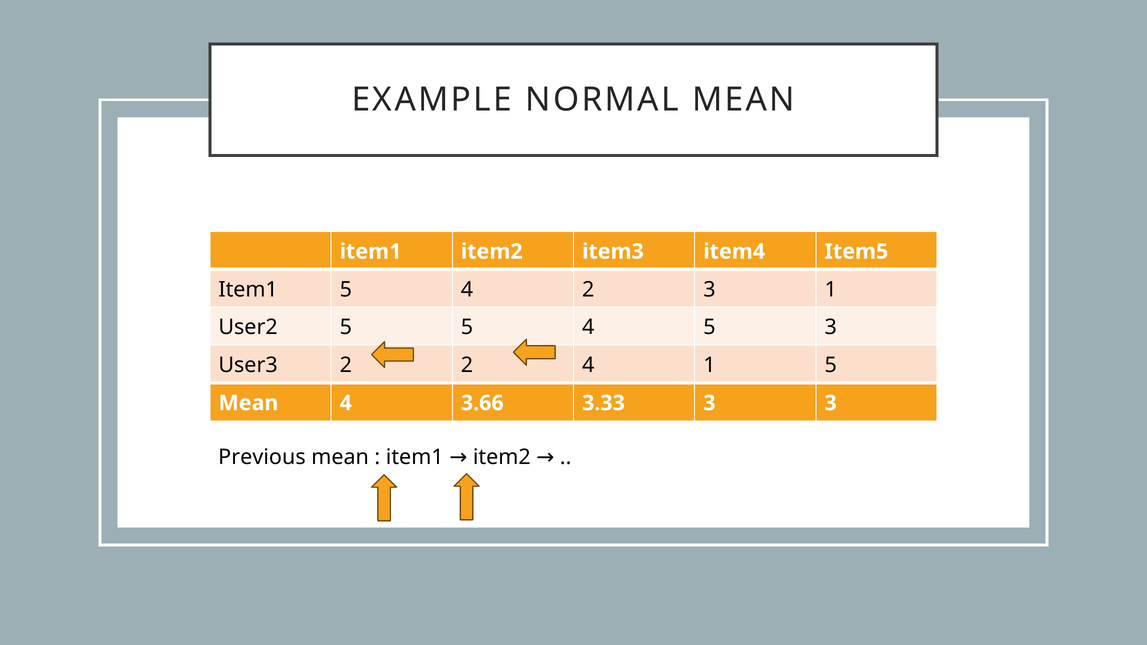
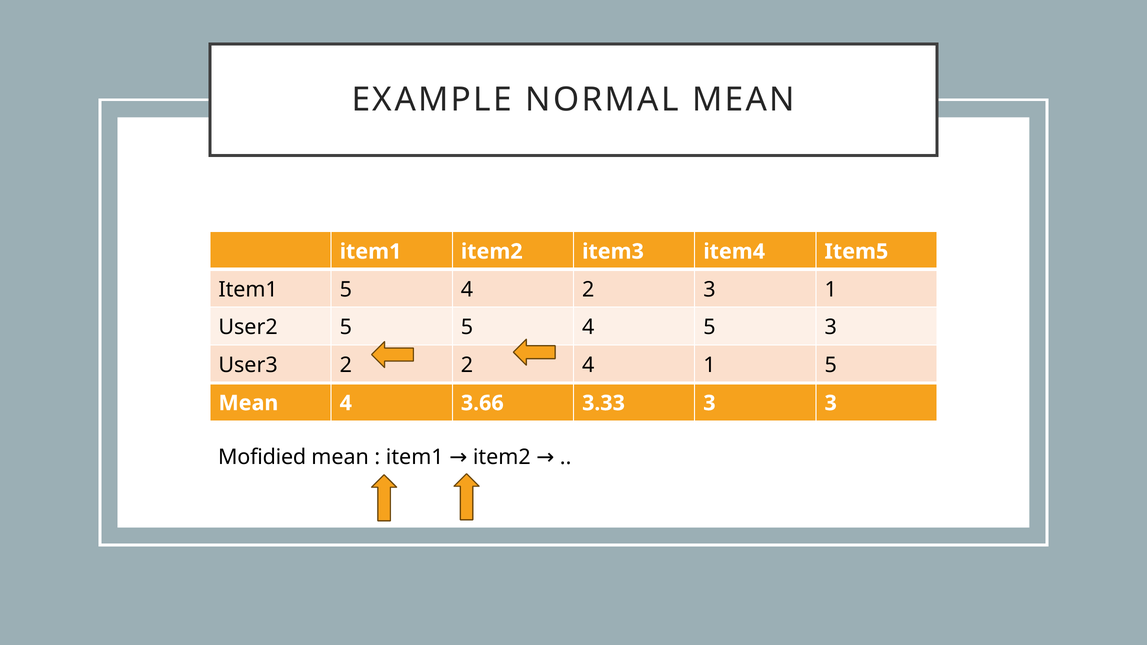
Previous: Previous -> Mofidied
